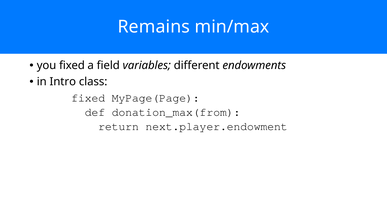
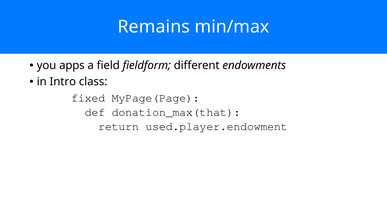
you fixed: fixed -> apps
variables: variables -> fieldform
donation_max(from: donation_max(from -> donation_max(that
next.player.endowment: next.player.endowment -> used.player.endowment
